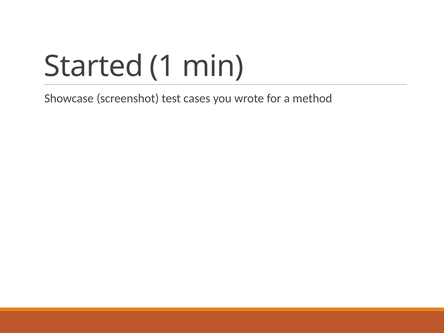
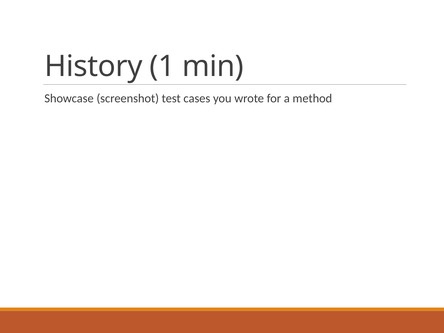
Started: Started -> History
